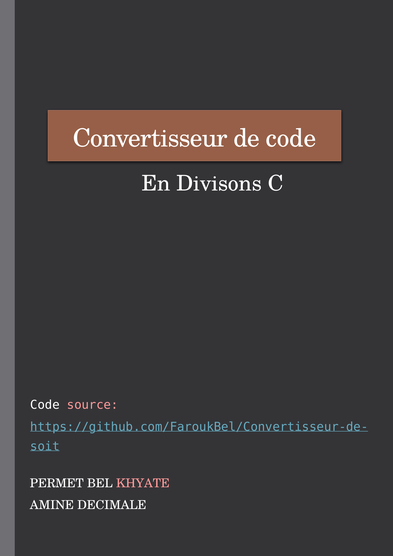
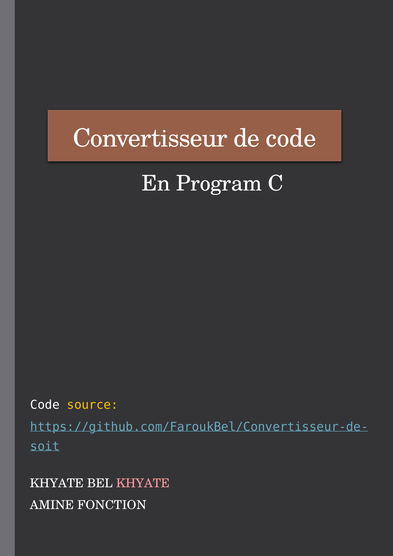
Divisons: Divisons -> Program
source colour: pink -> yellow
PERMET at (57, 483): PERMET -> KHYATE
DECIMALE: DECIMALE -> FONCTION
